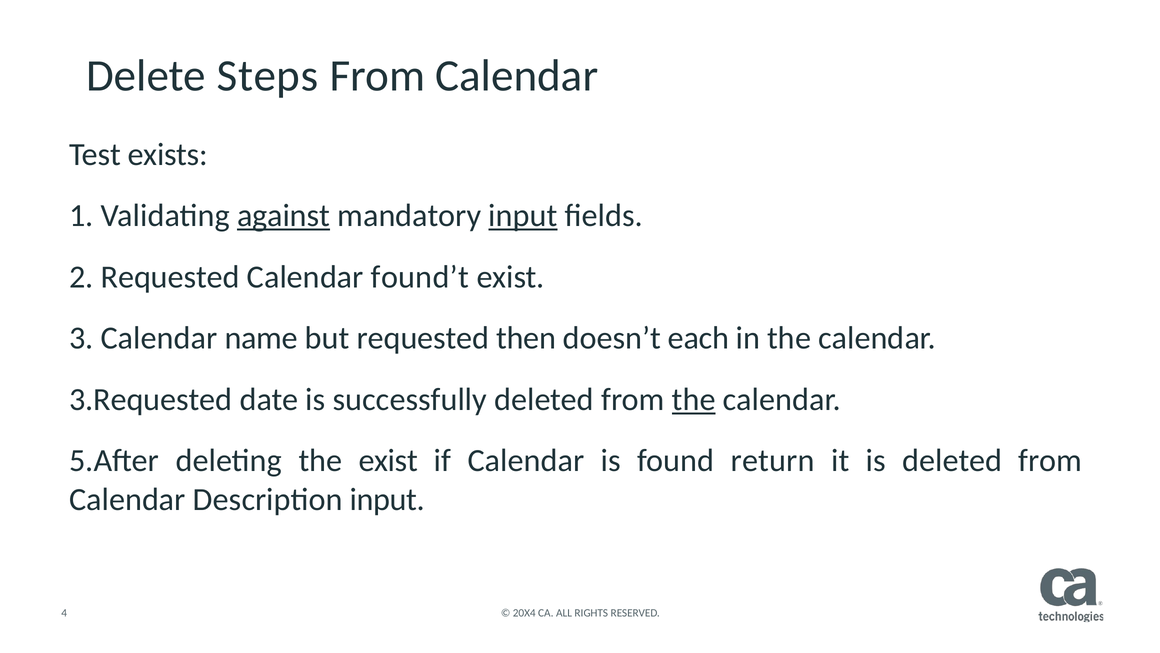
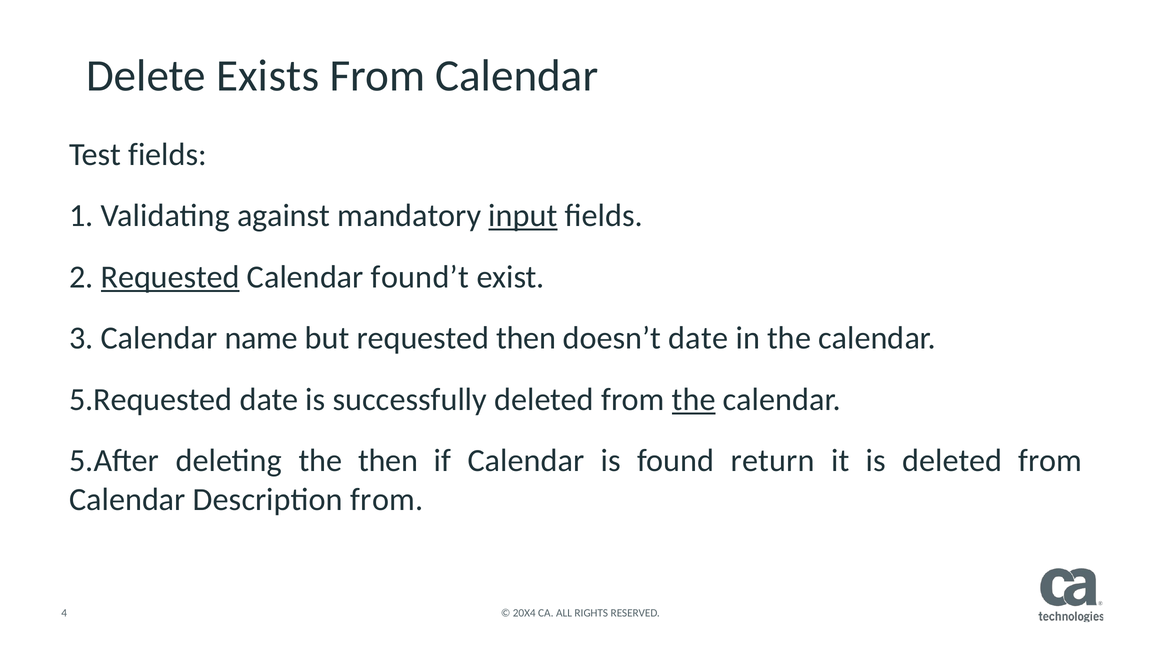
Steps: Steps -> Exists
Test exists: exists -> fields
against underline: present -> none
Requested at (170, 277) underline: none -> present
doesn’t each: each -> date
3.Requested: 3.Requested -> 5.Requested
the exist: exist -> then
Description input: input -> from
